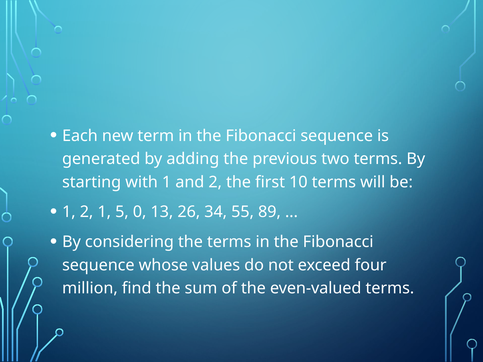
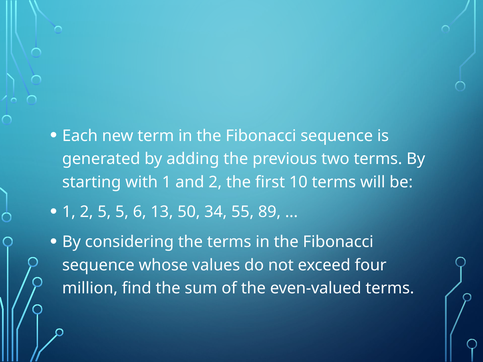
2 1: 1 -> 5
0: 0 -> 6
26: 26 -> 50
